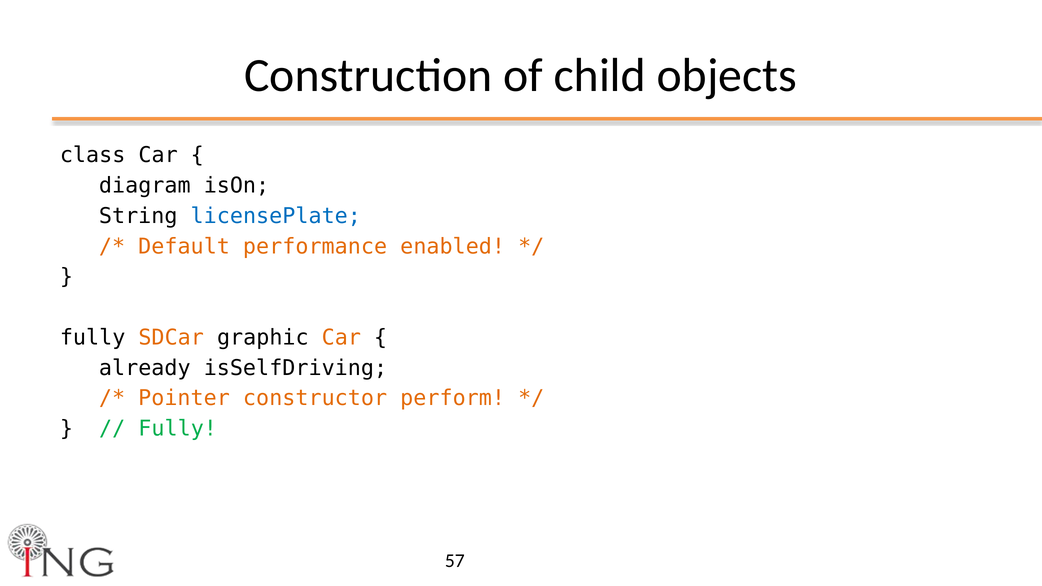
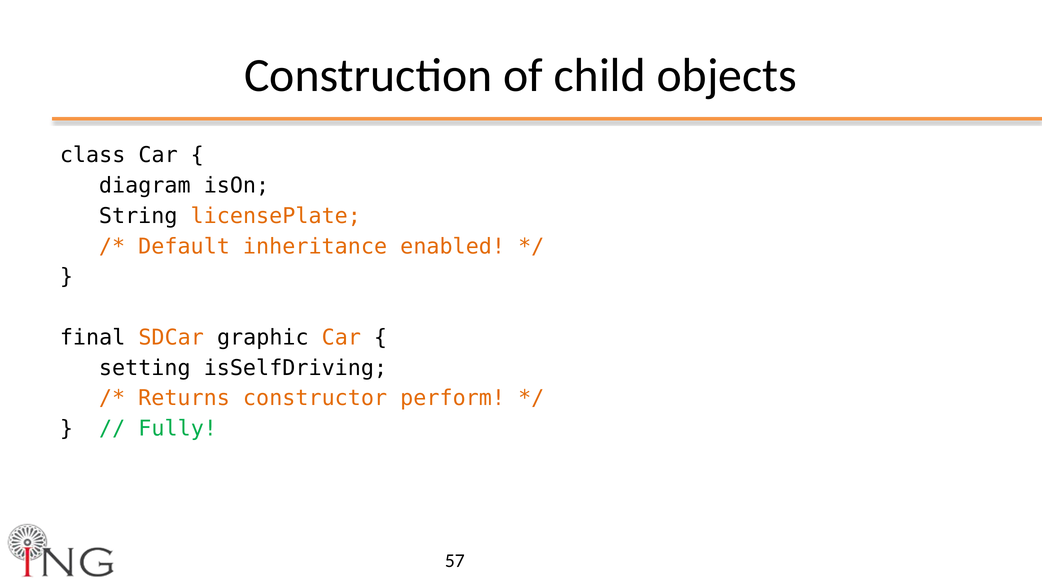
licensePlate colour: blue -> orange
performance: performance -> inheritance
fully at (93, 338): fully -> final
already: already -> setting
Pointer: Pointer -> Returns
